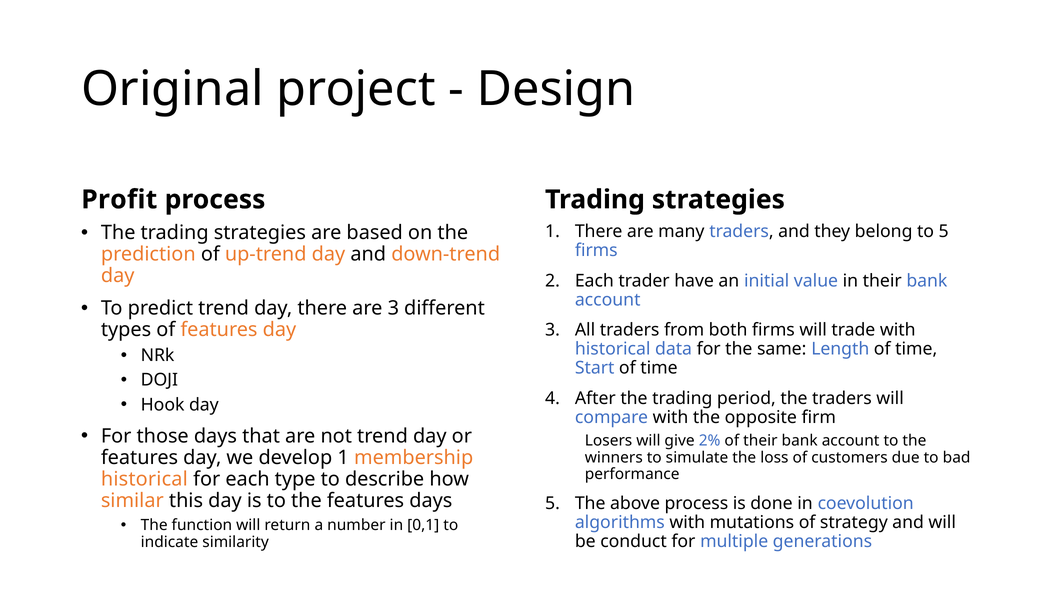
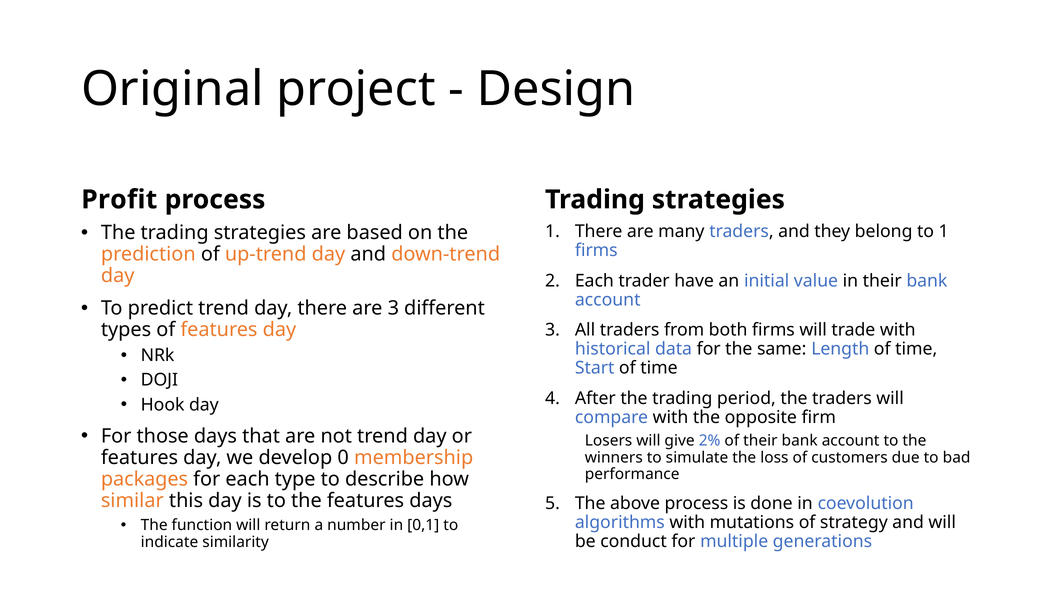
to 5: 5 -> 1
develop 1: 1 -> 0
historical at (144, 479): historical -> packages
